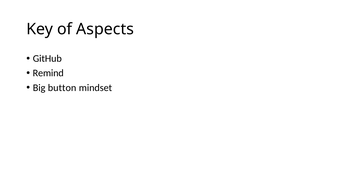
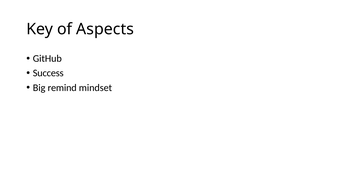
Remind: Remind -> Success
button: button -> remind
